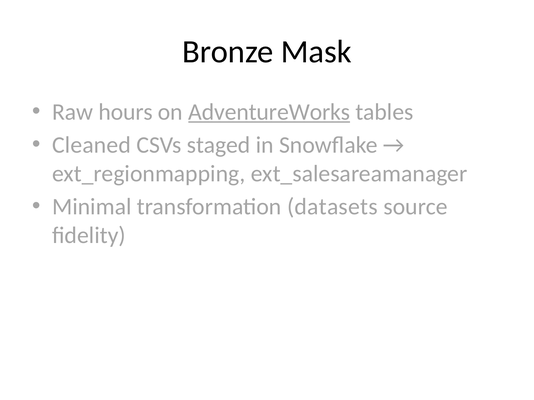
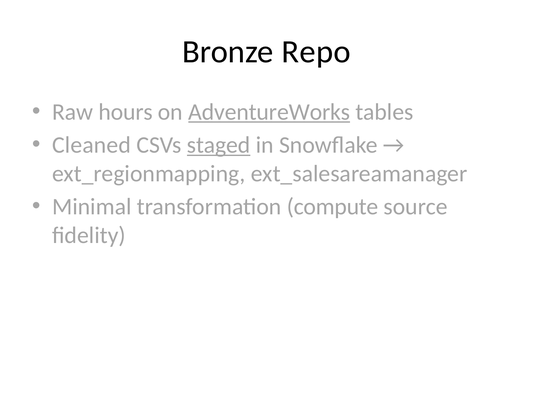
Mask: Mask -> Repo
staged underline: none -> present
datasets: datasets -> compute
